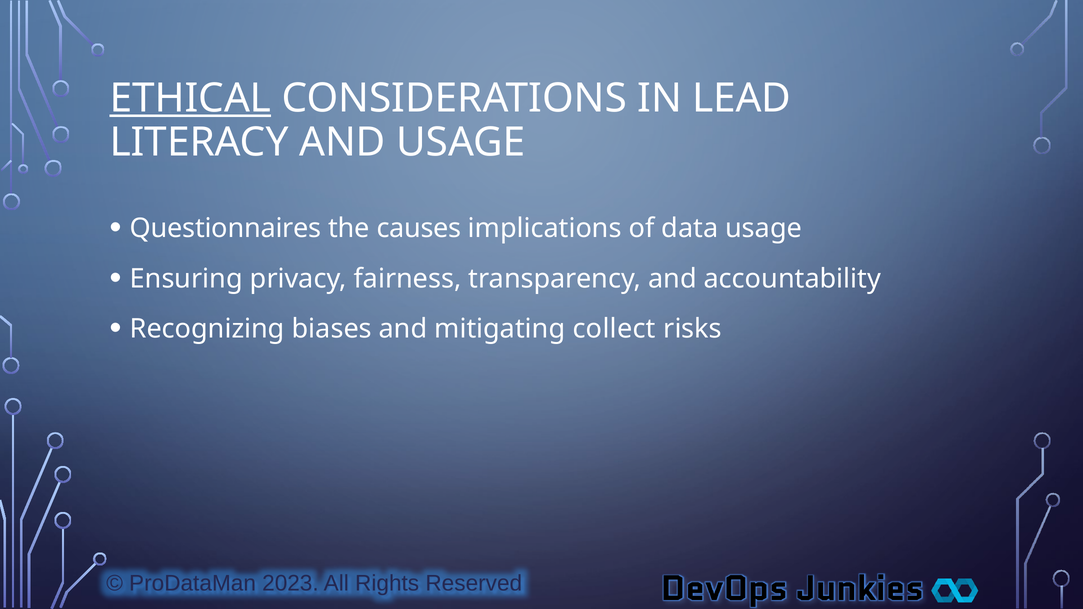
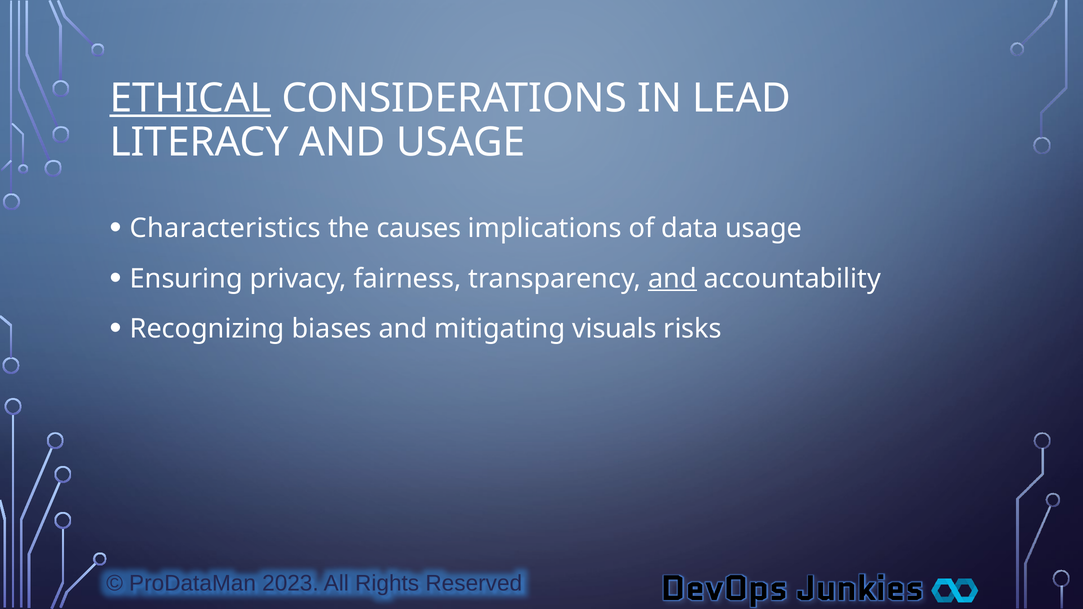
Questionnaires: Questionnaires -> Characteristics
and at (672, 279) underline: none -> present
collect: collect -> visuals
